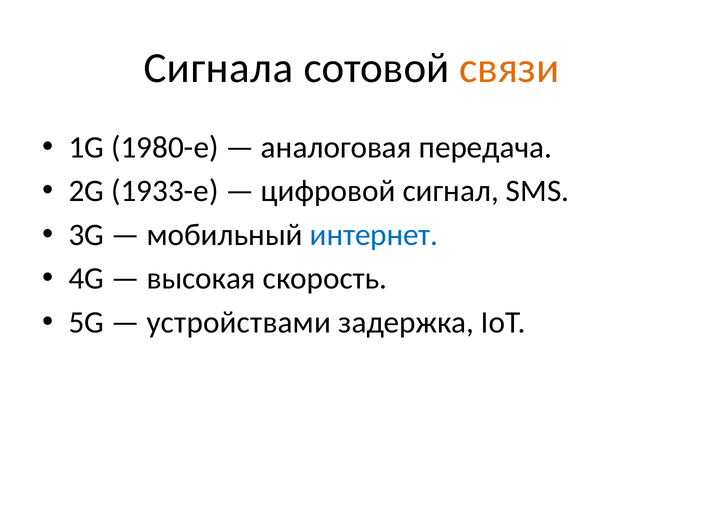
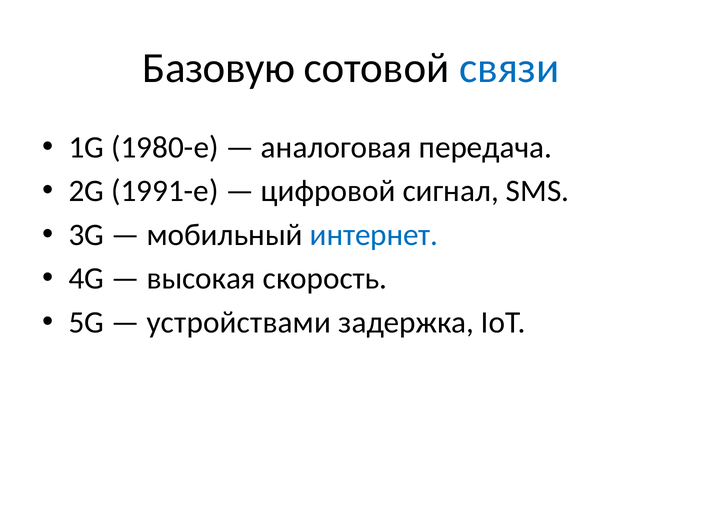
Сигнала: Сигнала -> Базовую
связи colour: orange -> blue
1933-е: 1933-е -> 1991-е
